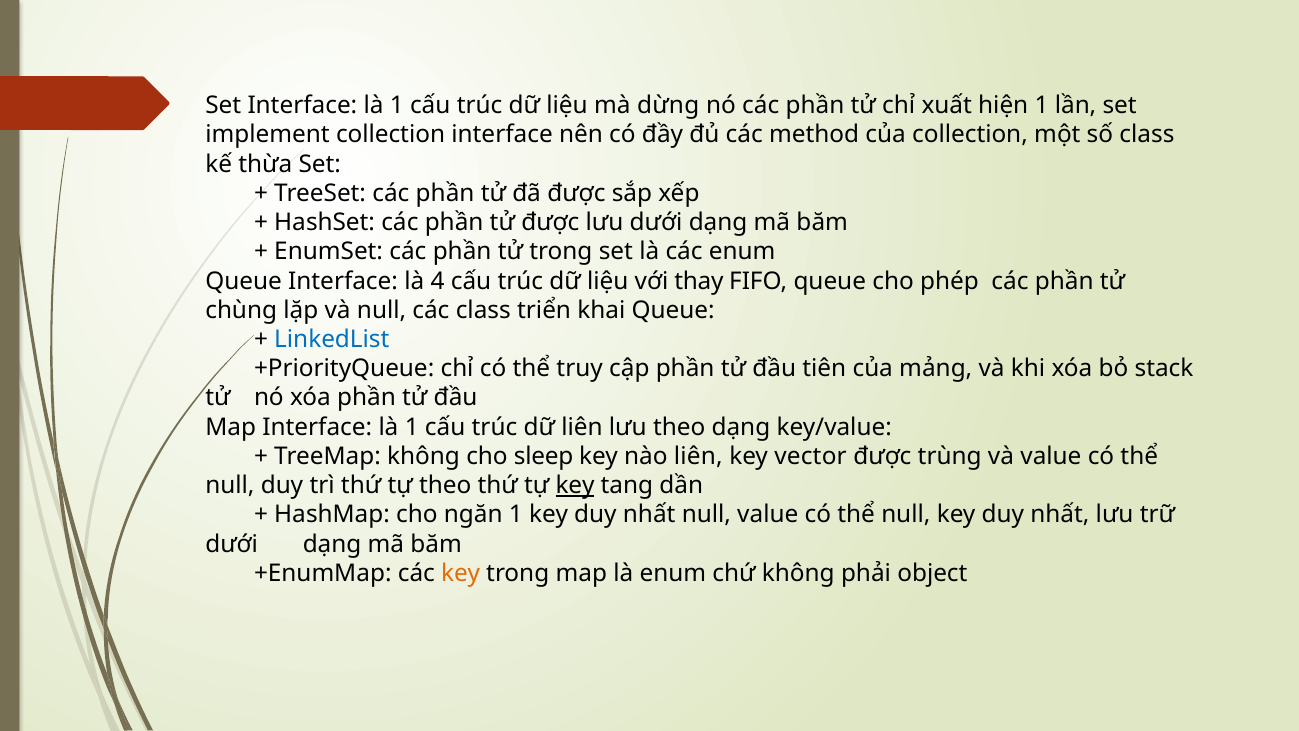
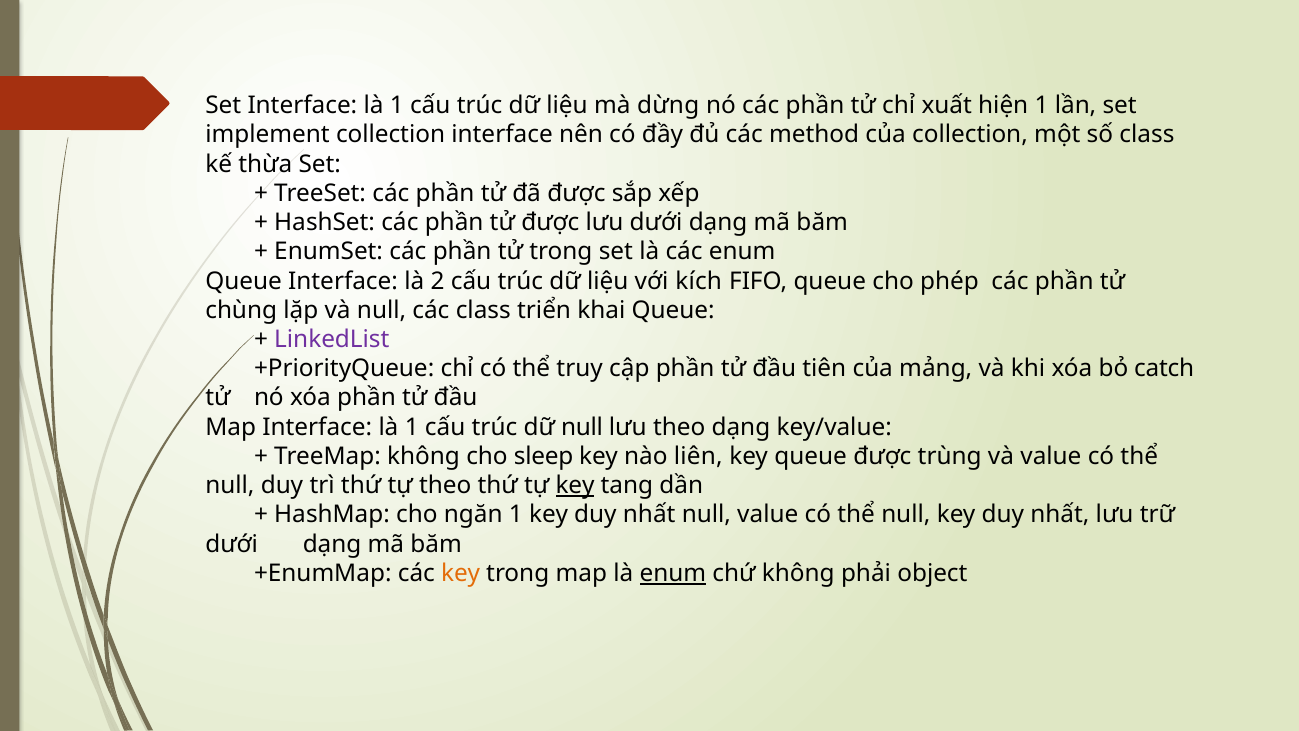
4: 4 -> 2
thay: thay -> kích
LinkedList colour: blue -> purple
stack: stack -> catch
dữ liên: liên -> null
key vector: vector -> queue
enum at (673, 573) underline: none -> present
